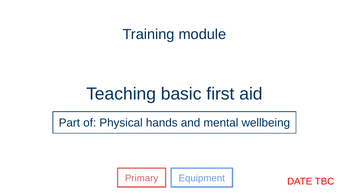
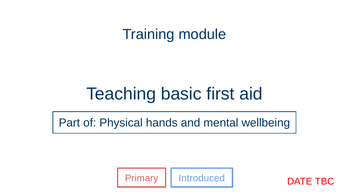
Equipment: Equipment -> Introduced
